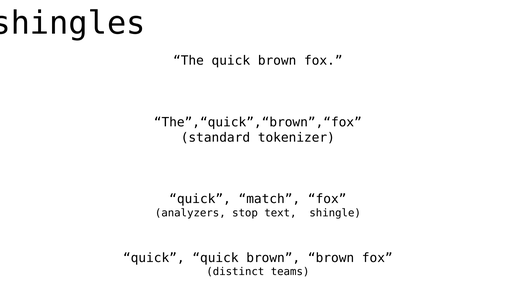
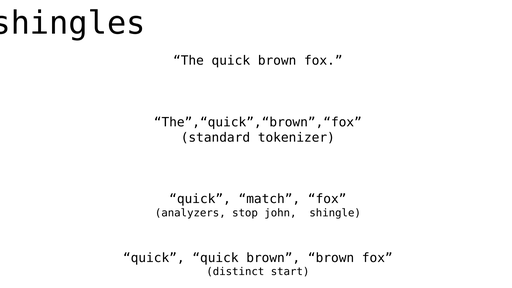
text: text -> john
teams: teams -> start
